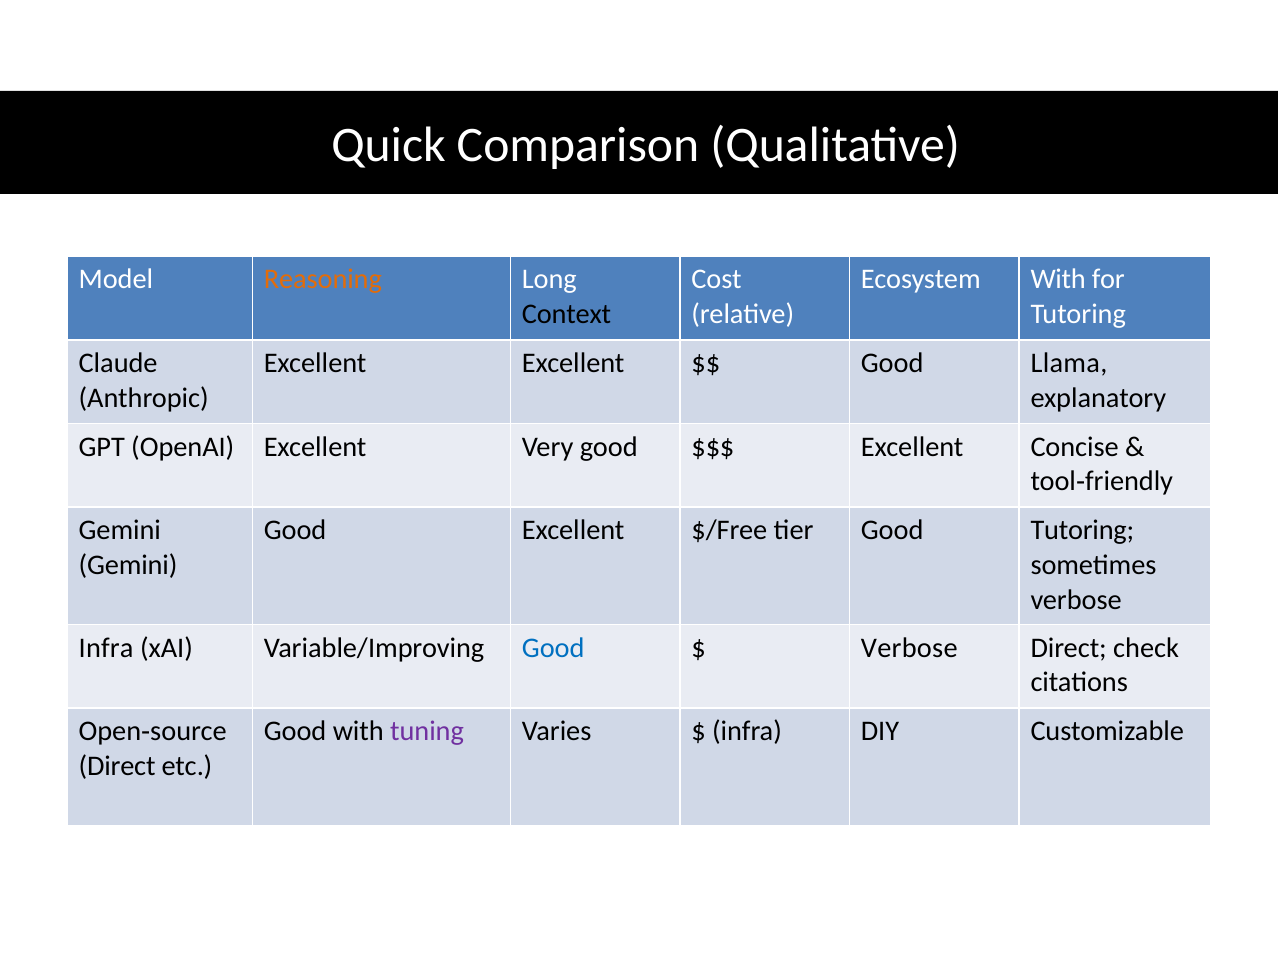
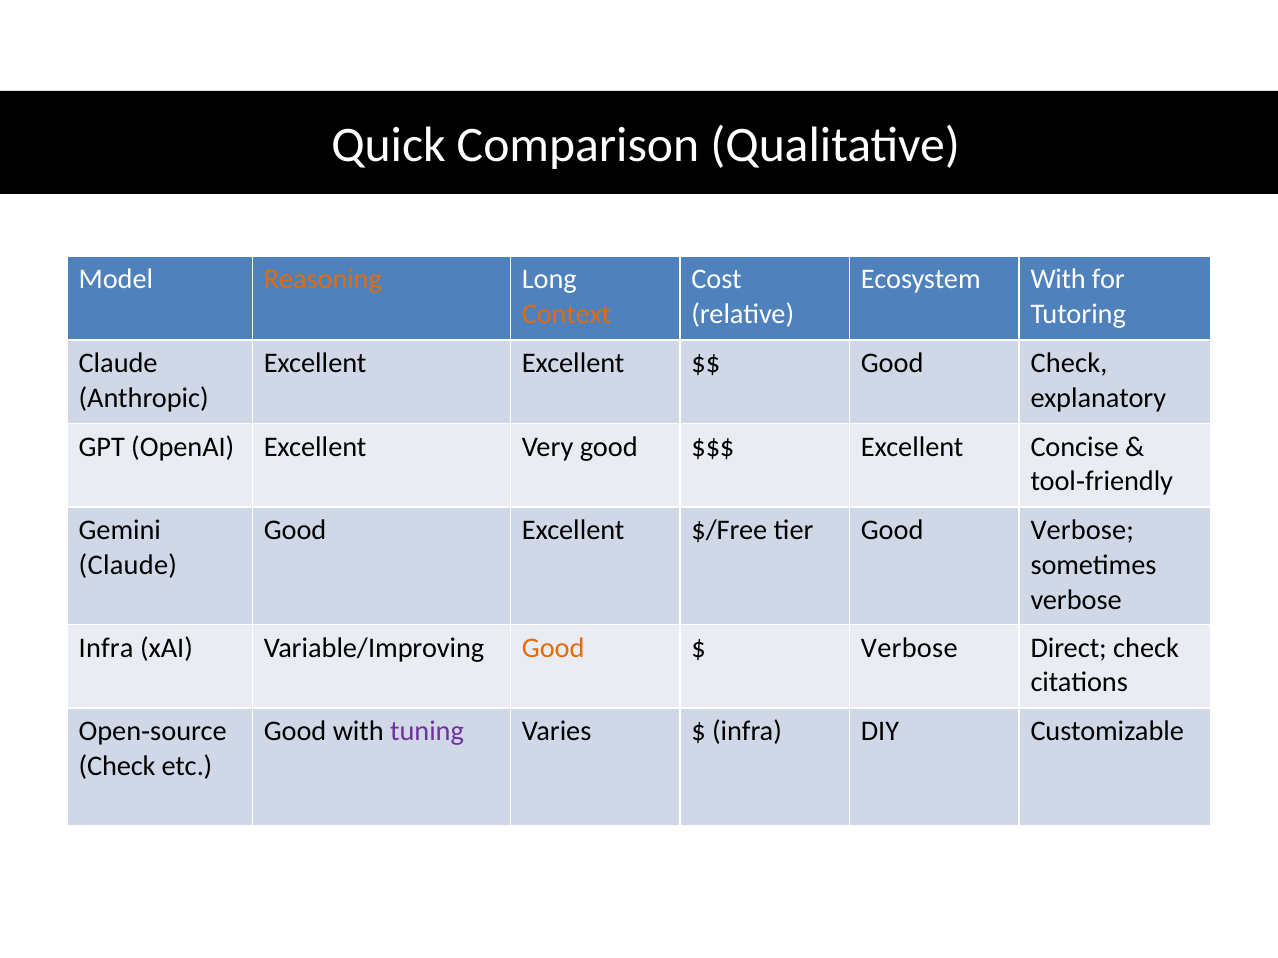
Context colour: black -> orange
Good Llama: Llama -> Check
Good Tutoring: Tutoring -> Verbose
Gemini at (128, 565): Gemini -> Claude
Good at (553, 648) colour: blue -> orange
Direct at (117, 766): Direct -> Check
